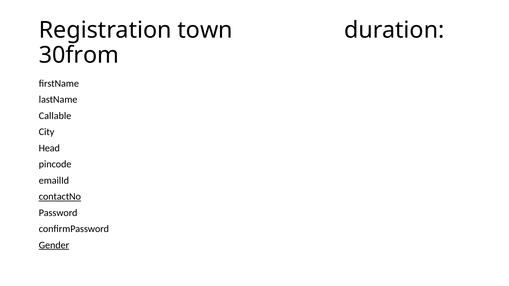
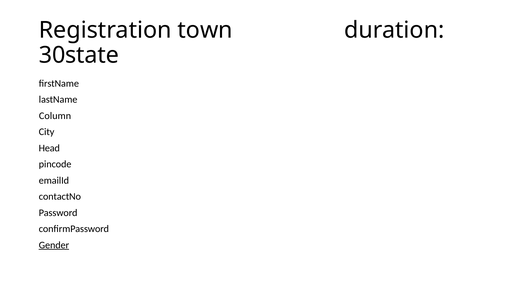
30from: 30from -> 30state
Callable: Callable -> Column
contactNo underline: present -> none
